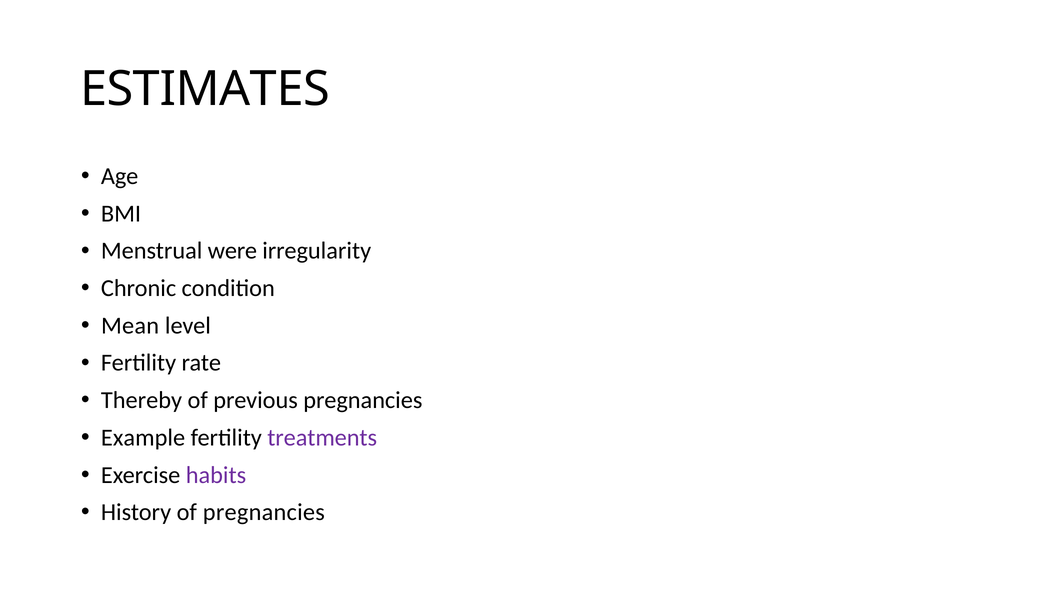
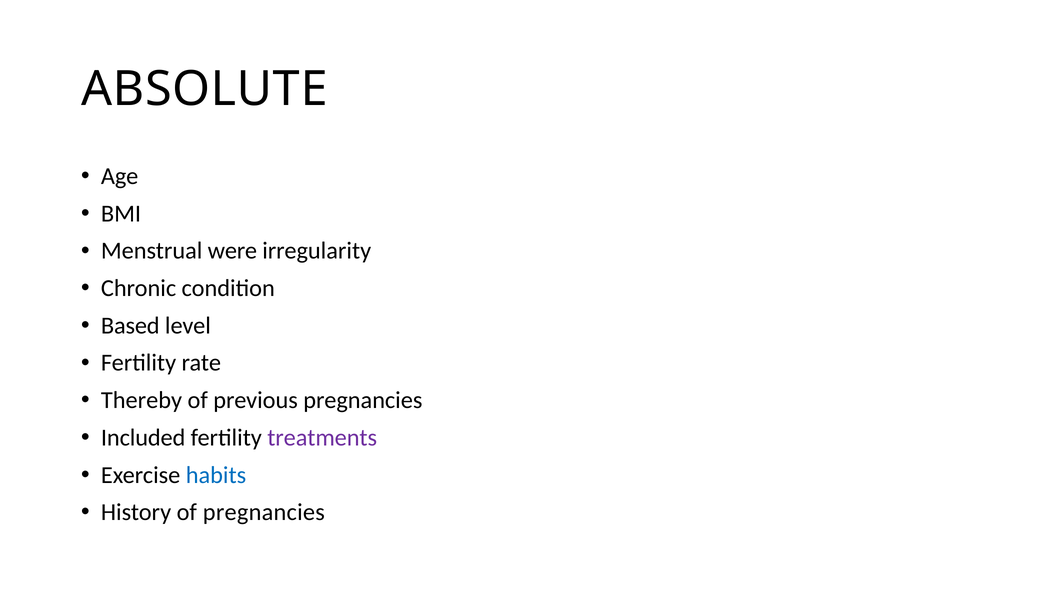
ESTIMATES: ESTIMATES -> ABSOLUTE
Mean: Mean -> Based
Example: Example -> Included
habits colour: purple -> blue
